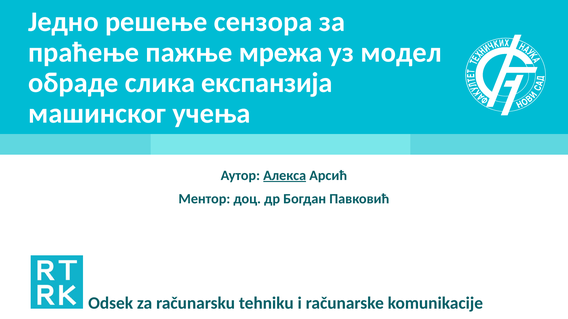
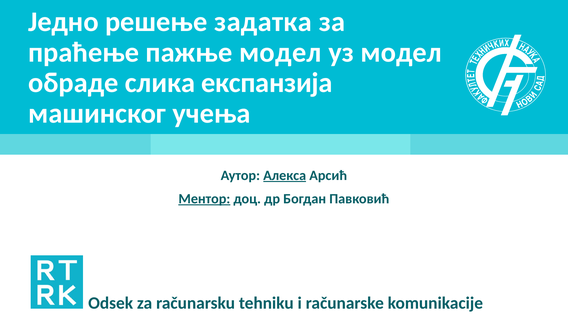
сензора: сензора -> задатка
пажње мрежа: мрежа -> модел
Ментор underline: none -> present
